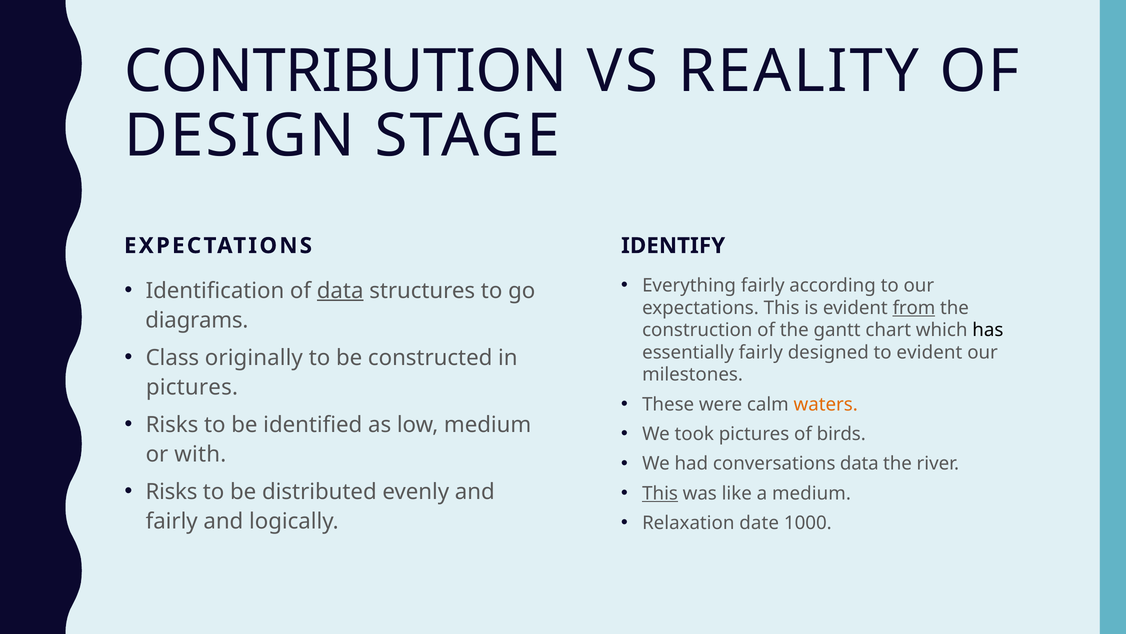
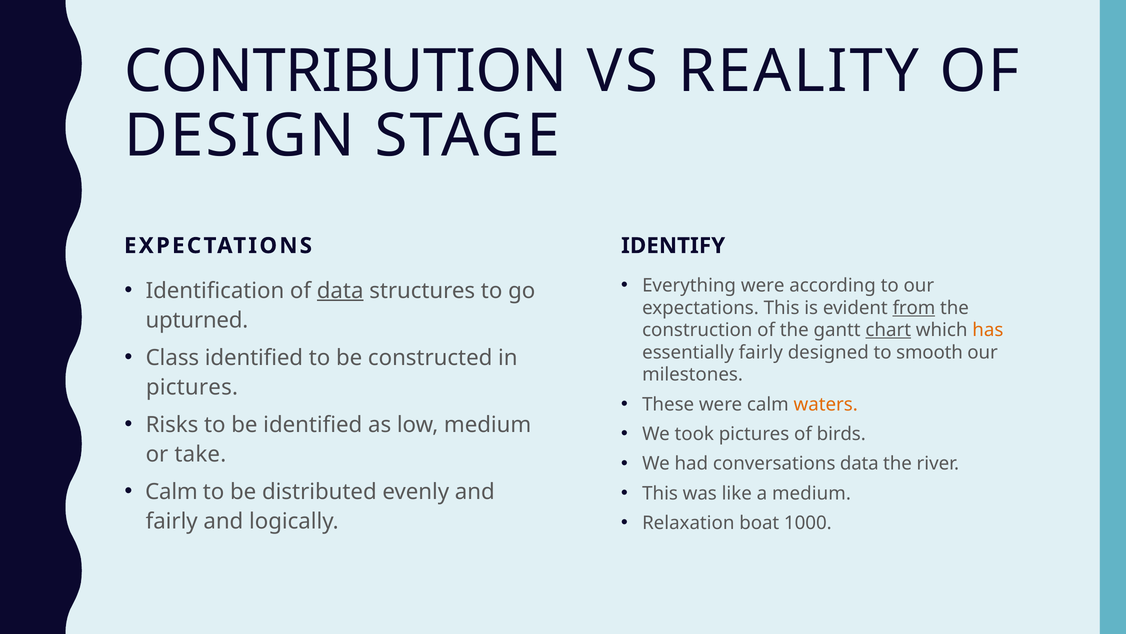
Everything fairly: fairly -> were
diagrams: diagrams -> upturned
chart underline: none -> present
has colour: black -> orange
Class originally: originally -> identified
to evident: evident -> smooth
with: with -> take
Risks at (171, 491): Risks -> Calm
This at (660, 493) underline: present -> none
date: date -> boat
